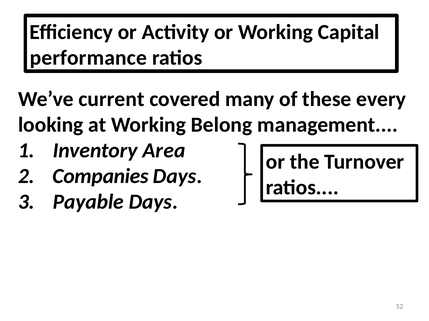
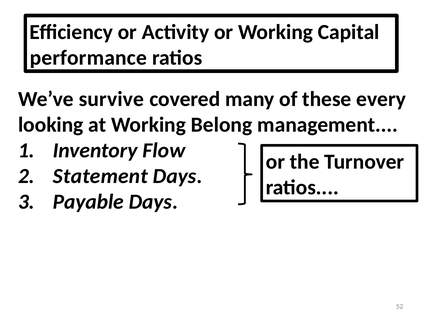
current: current -> survive
Area: Area -> Flow
Companies: Companies -> Statement
